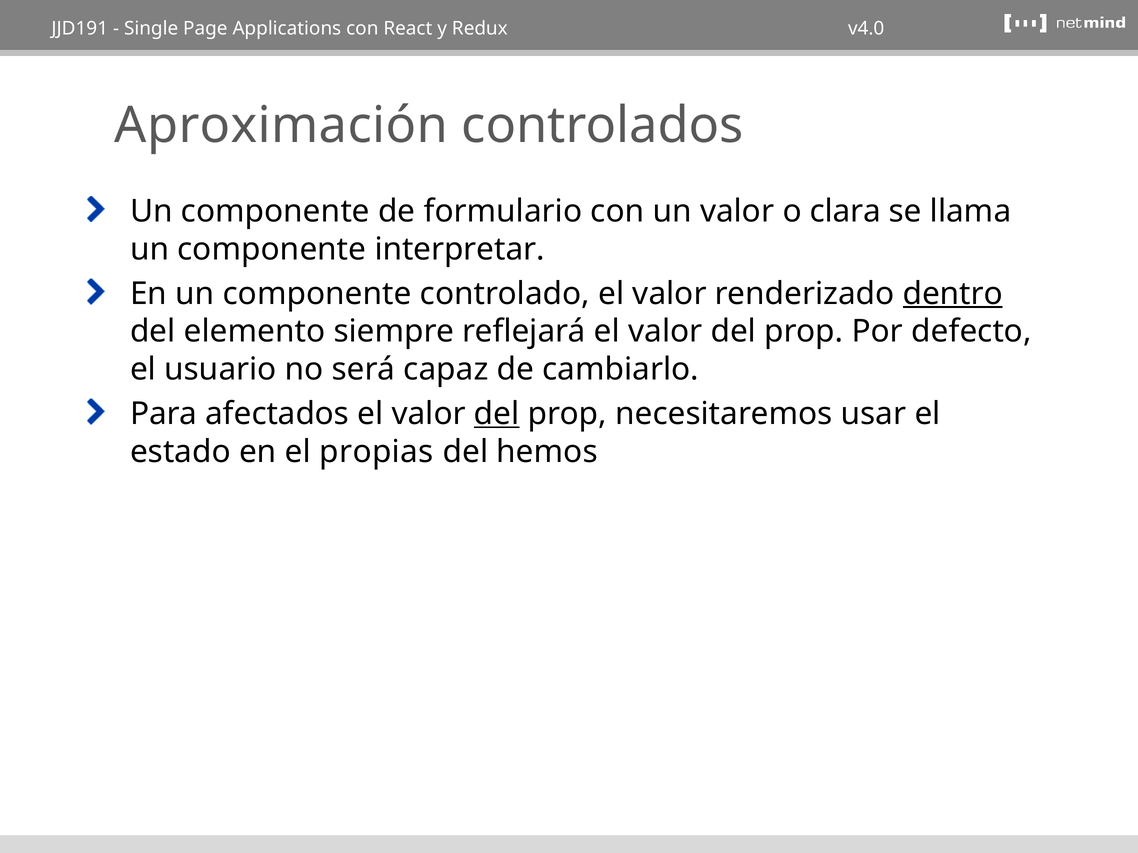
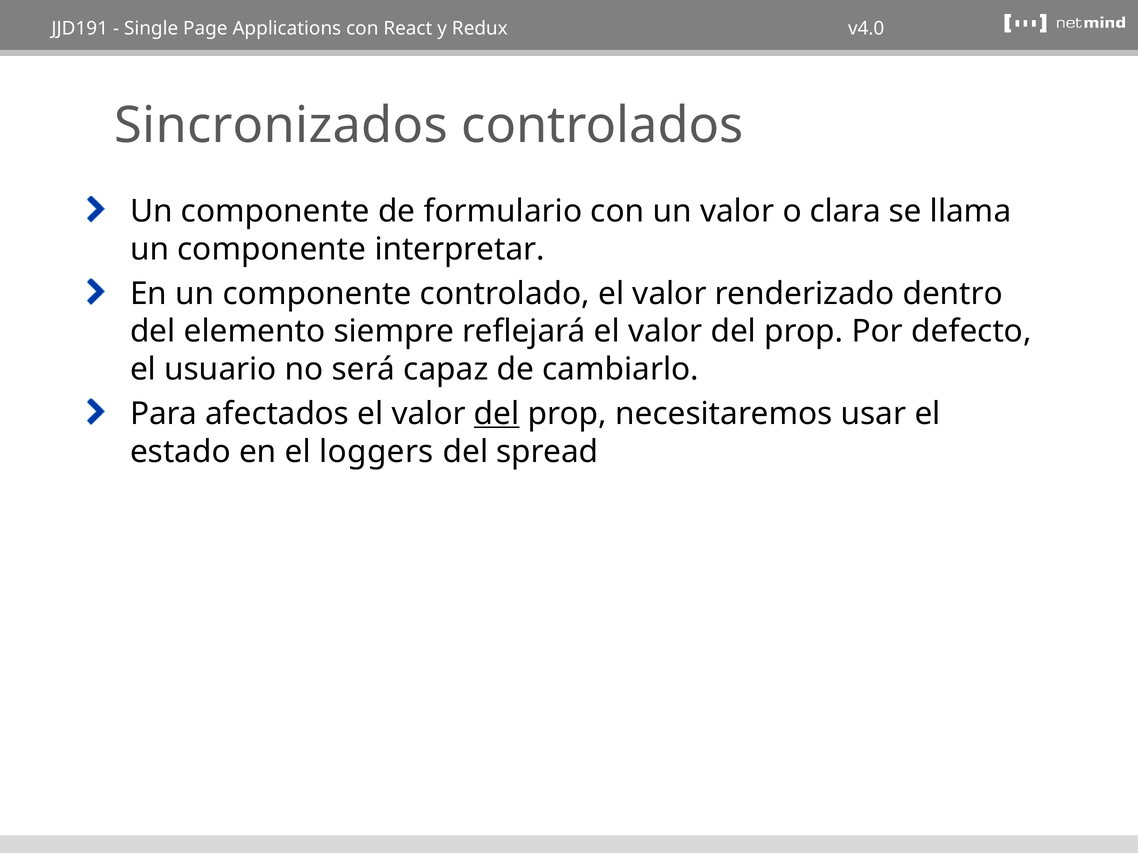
Aproximación: Aproximación -> Sincronizados
dentro underline: present -> none
propias: propias -> loggers
hemos: hemos -> spread
